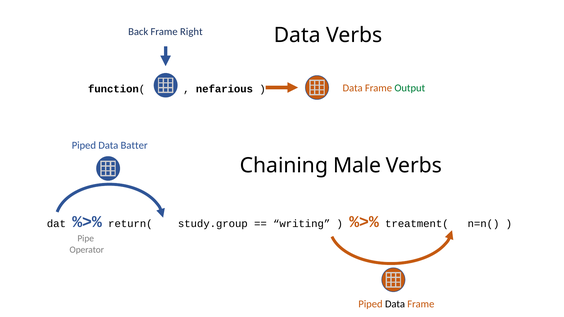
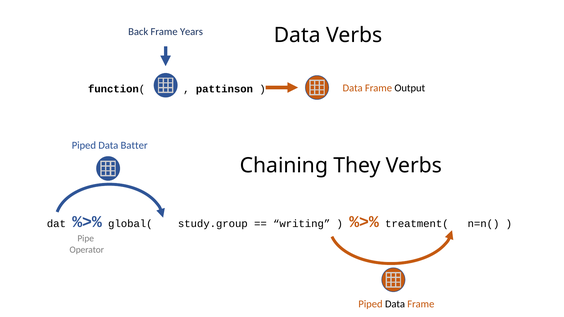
Right: Right -> Years
Output colour: green -> black
nefarious: nefarious -> pattinson
Male: Male -> They
return(: return( -> global(
